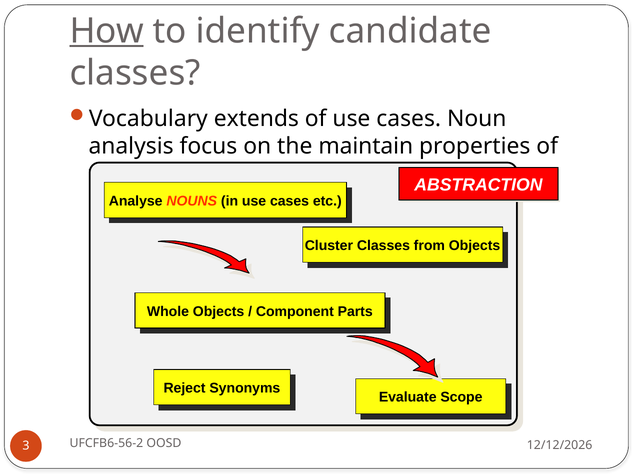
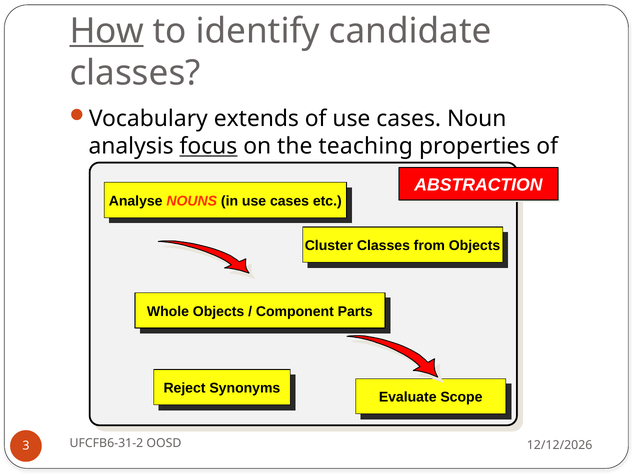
focus underline: none -> present
maintain: maintain -> teaching
UFCFB6-56-2: UFCFB6-56-2 -> UFCFB6-31-2
